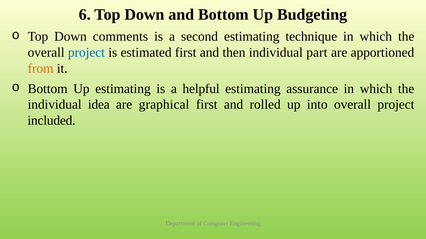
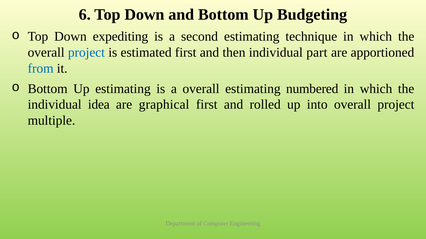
comments: comments -> expediting
from colour: orange -> blue
a helpful: helpful -> overall
assurance: assurance -> numbered
included: included -> multiple
